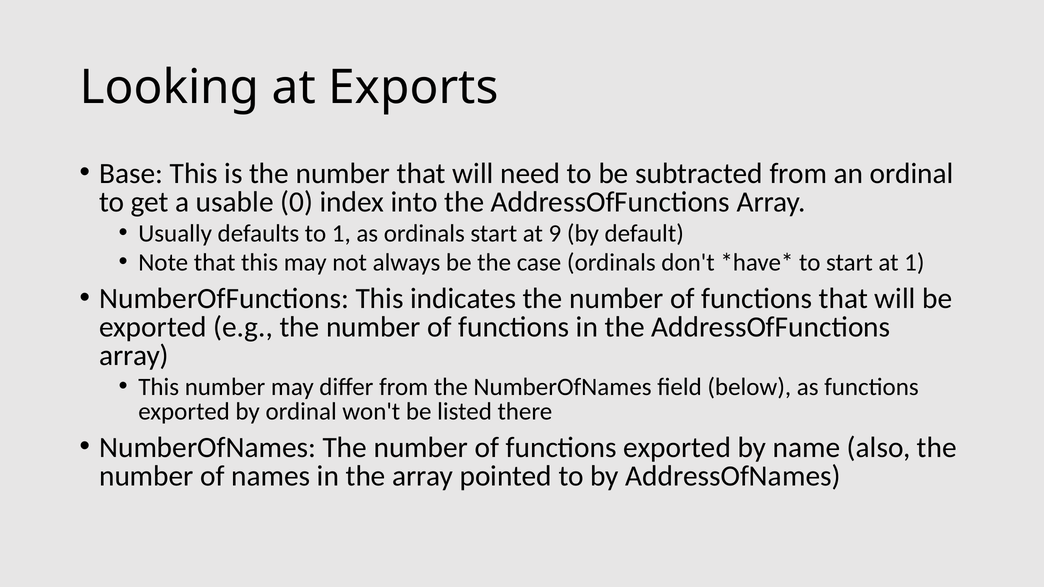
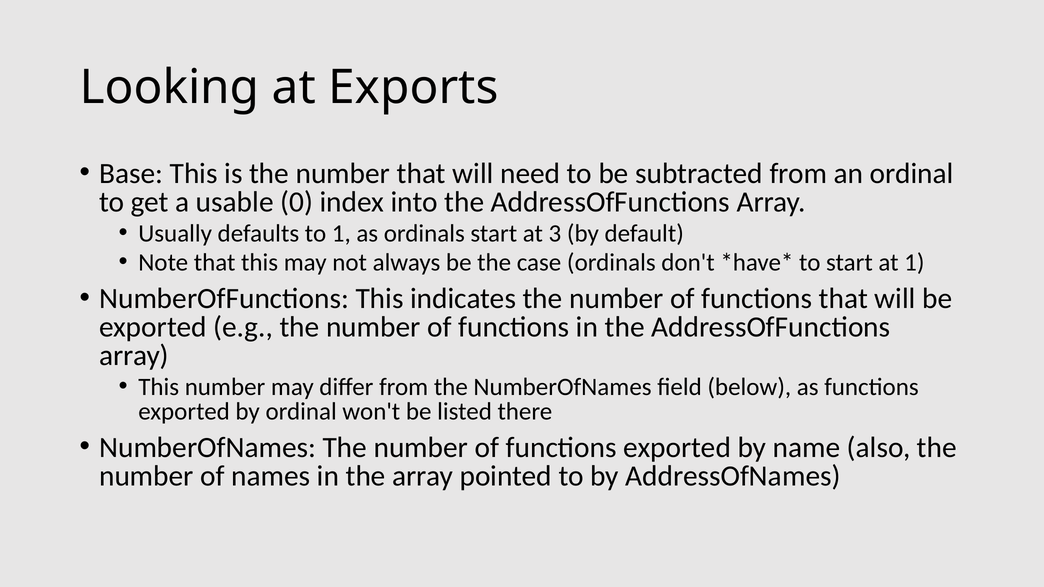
9: 9 -> 3
